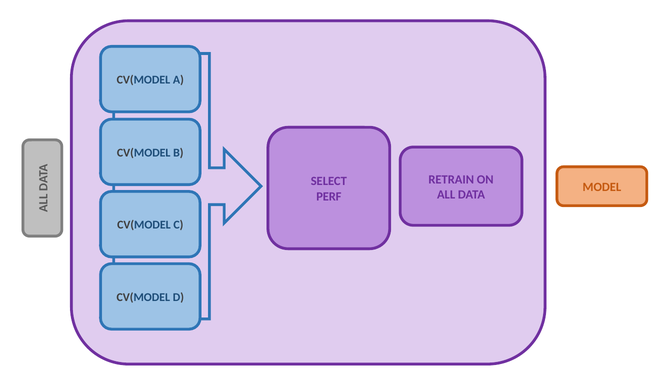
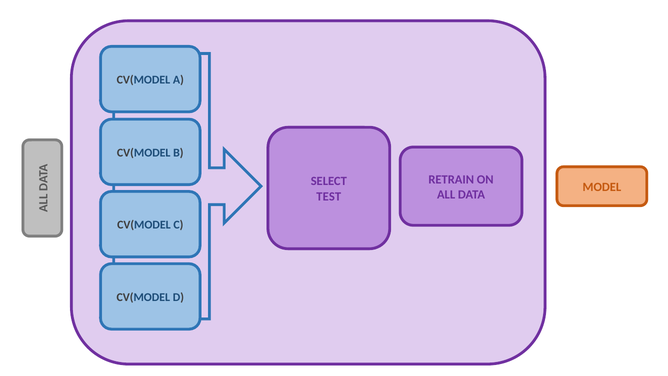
PERF: PERF -> TEST
